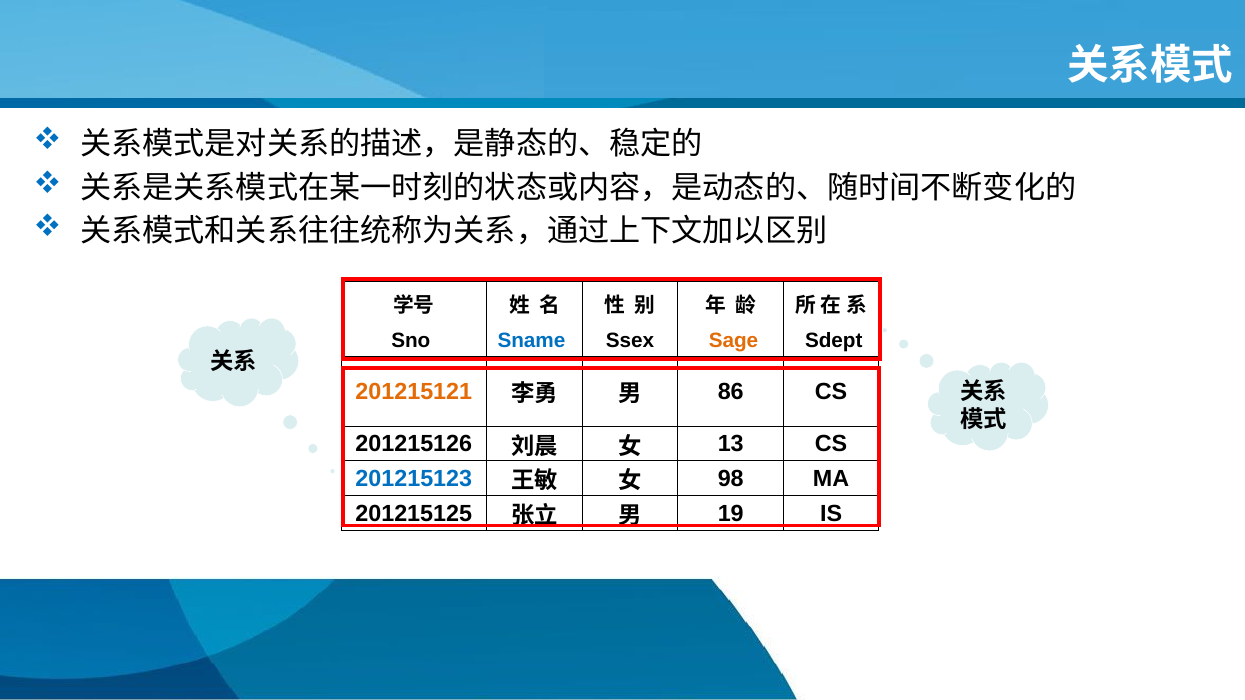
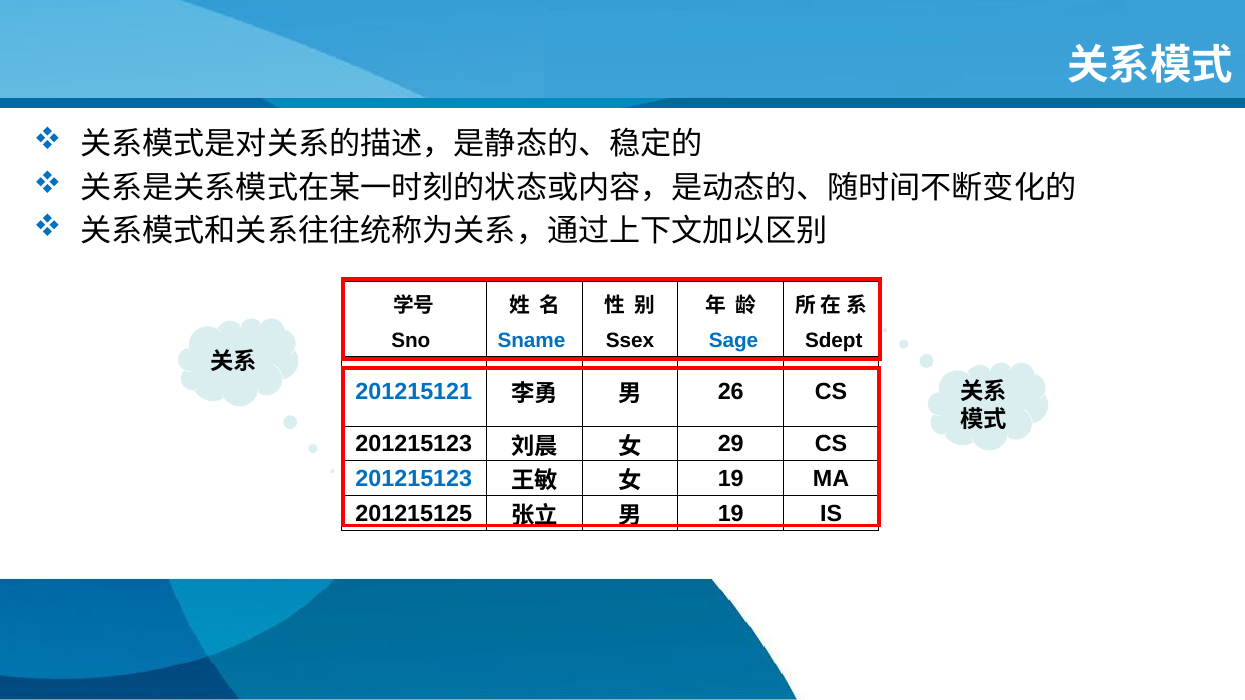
Sage colour: orange -> blue
201215121 colour: orange -> blue
86: 86 -> 26
201215126 at (414, 444): 201215126 -> 201215123
13: 13 -> 29
98 at (731, 479): 98 -> 19
